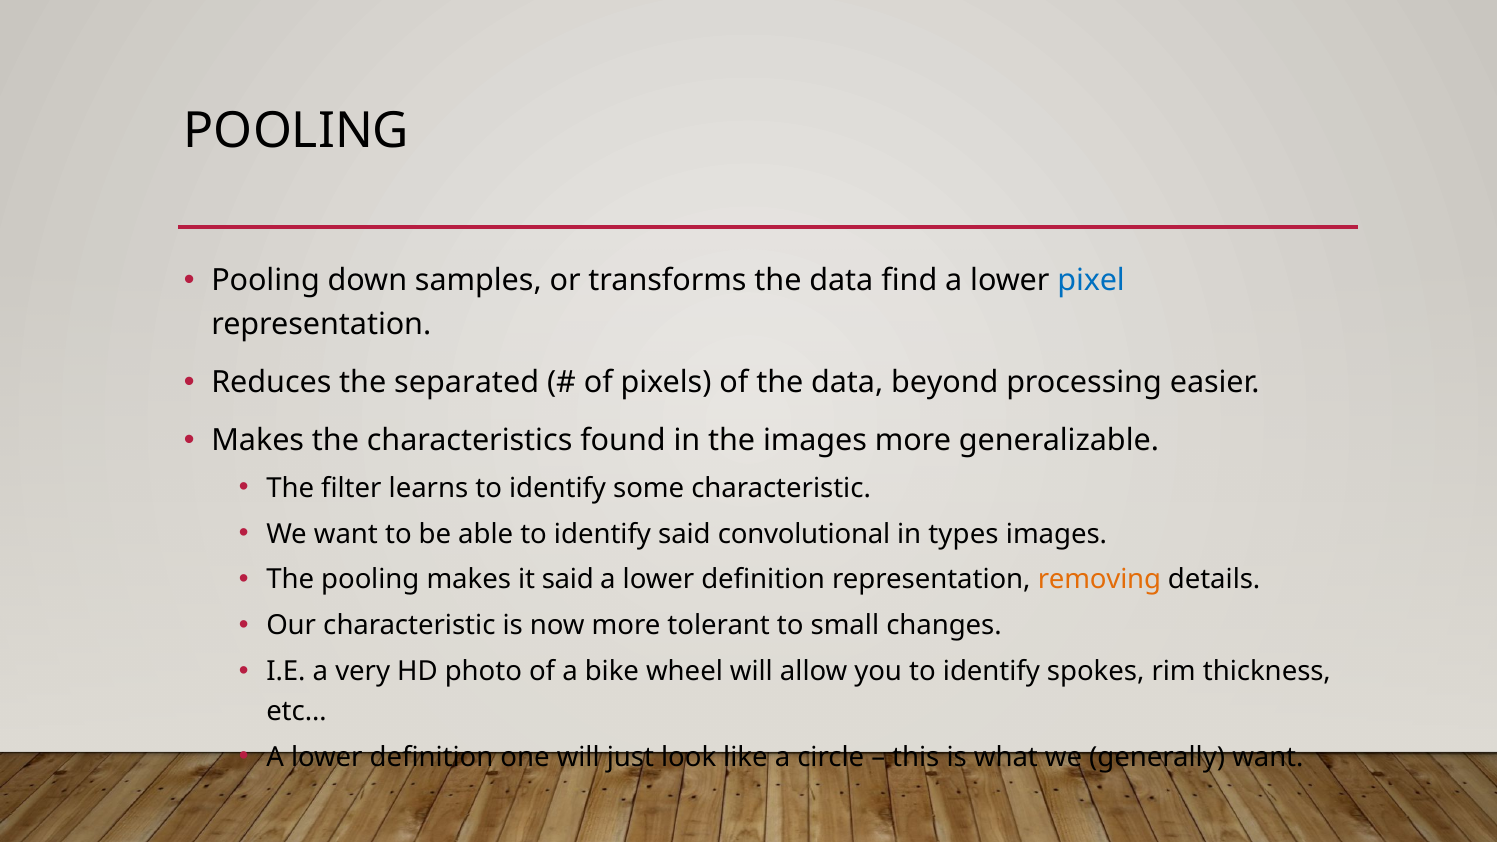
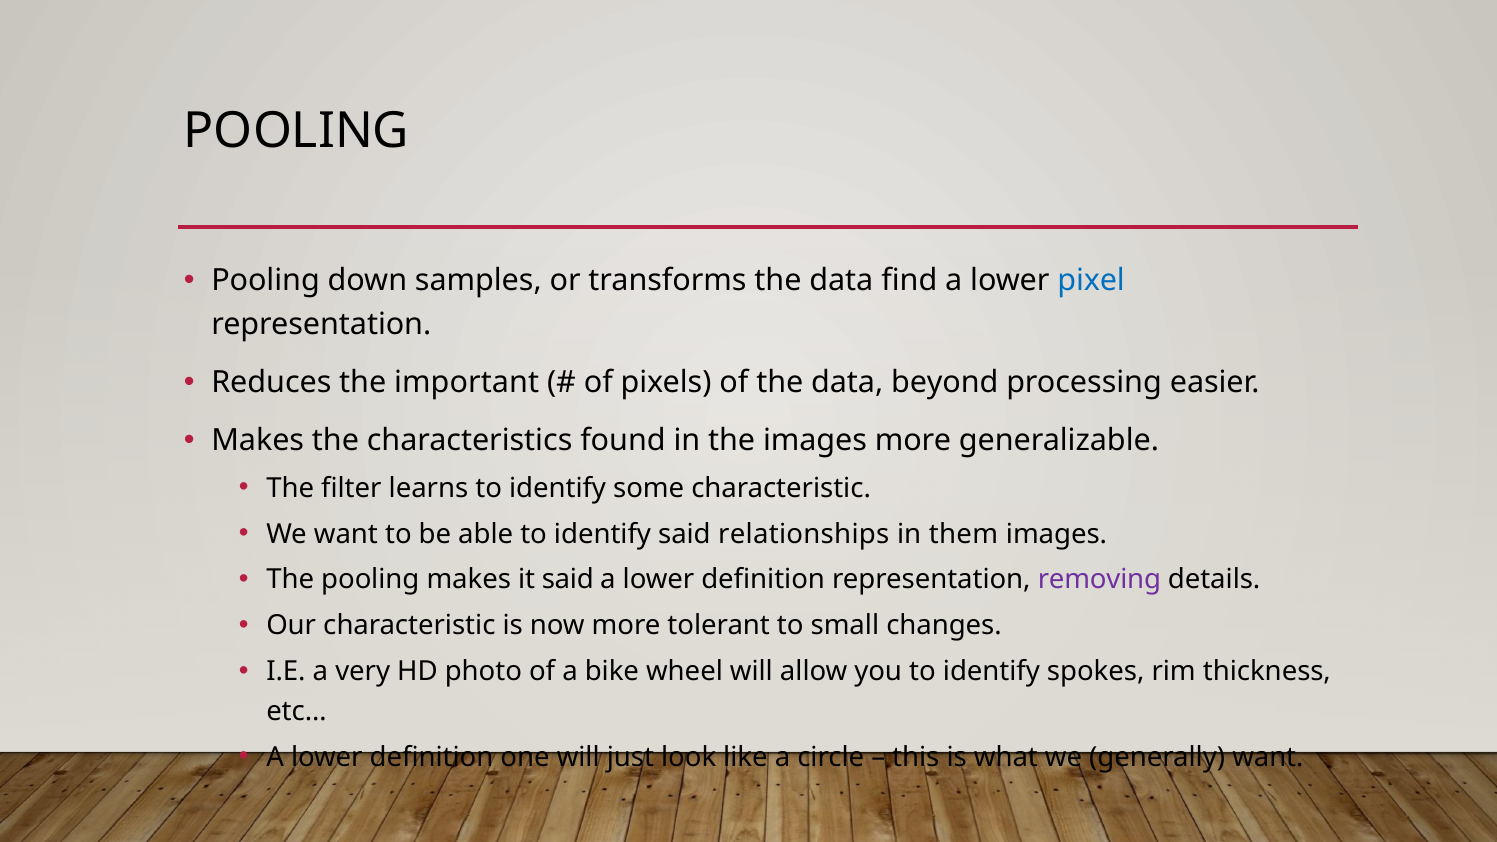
separated: separated -> important
convolutional: convolutional -> relationships
types: types -> them
removing colour: orange -> purple
